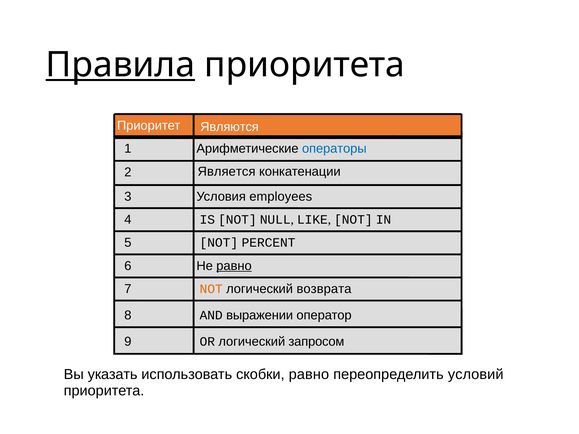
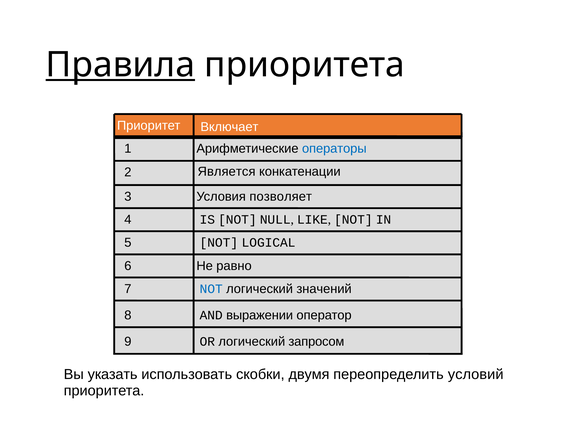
Являются: Являются -> Включает
employees: employees -> позволяет
PERCENT: PERCENT -> LOGICAL
равно at (234, 266) underline: present -> none
NOT at (211, 289) colour: orange -> blue
возврата: возврата -> значений
скобки равно: равно -> двумя
